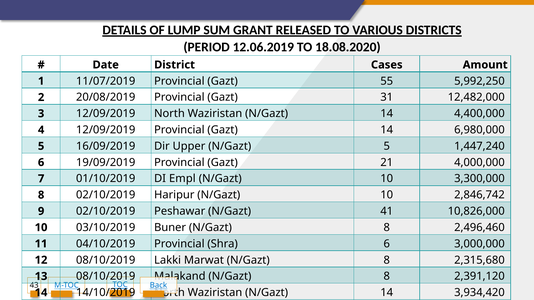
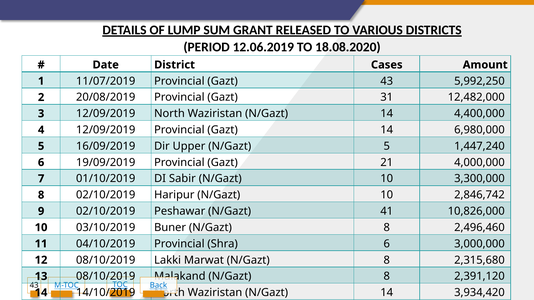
Gazt 55: 55 -> 43
Empl: Empl -> Sabir
